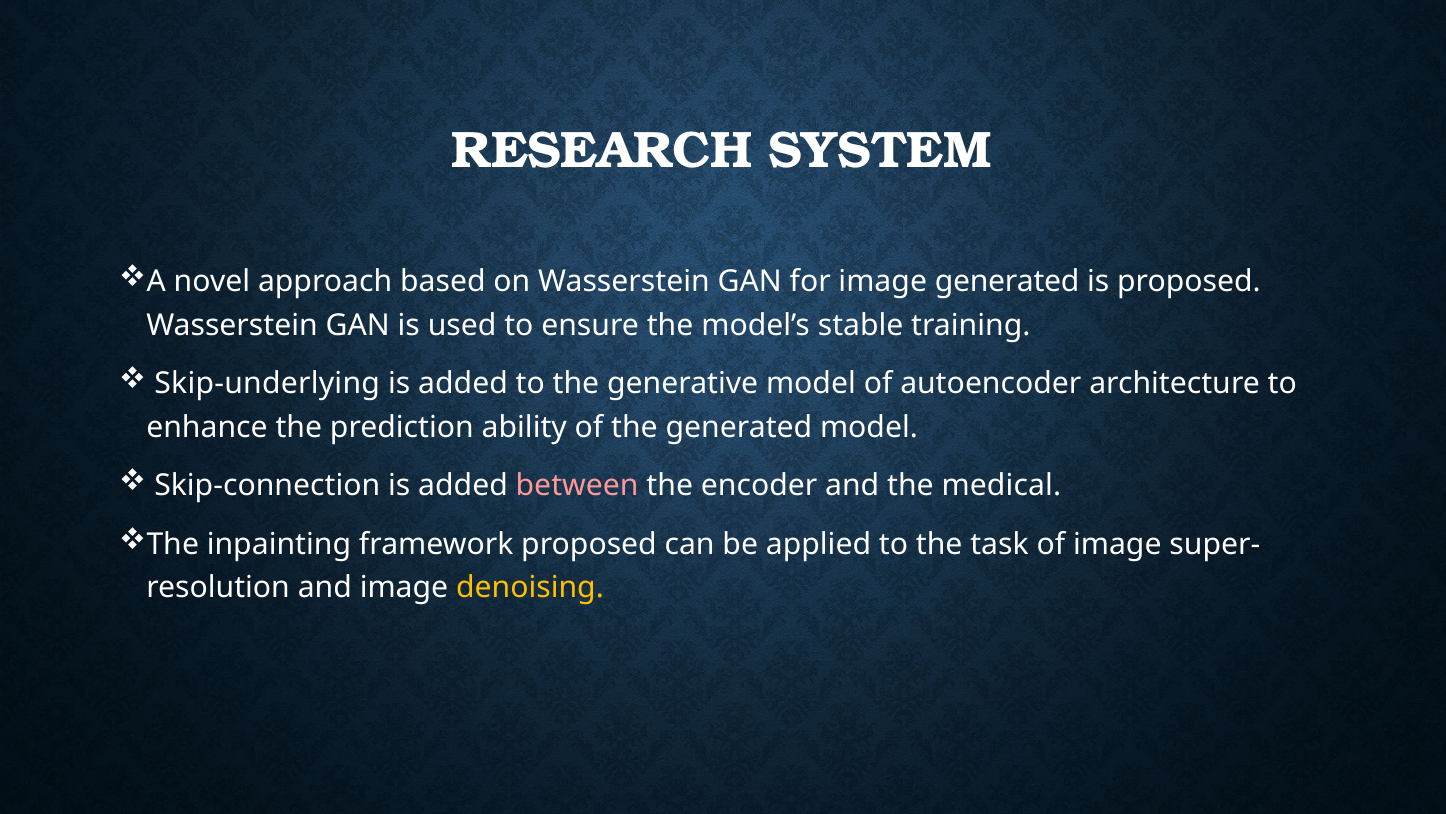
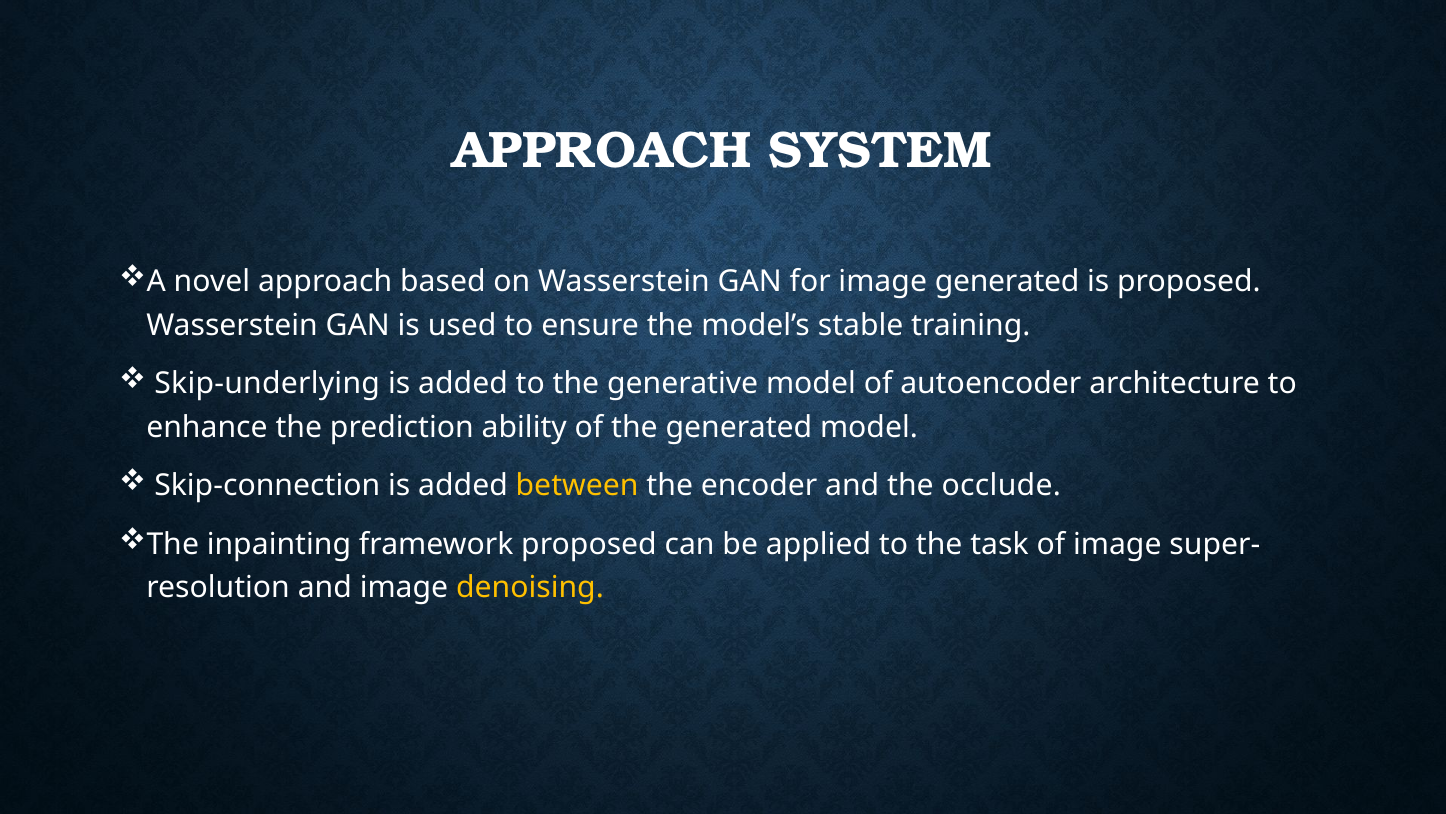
RESEARCH at (602, 151): RESEARCH -> APPROACH
between colour: pink -> yellow
medical: medical -> occlude
